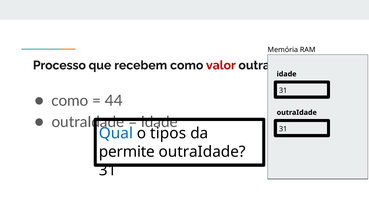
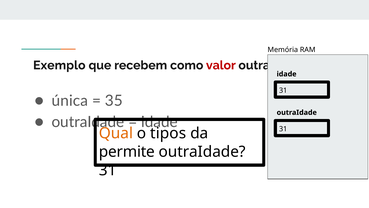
Processo: Processo -> Exemplo
como at (70, 101): como -> única
44: 44 -> 35
Qual colour: blue -> orange
